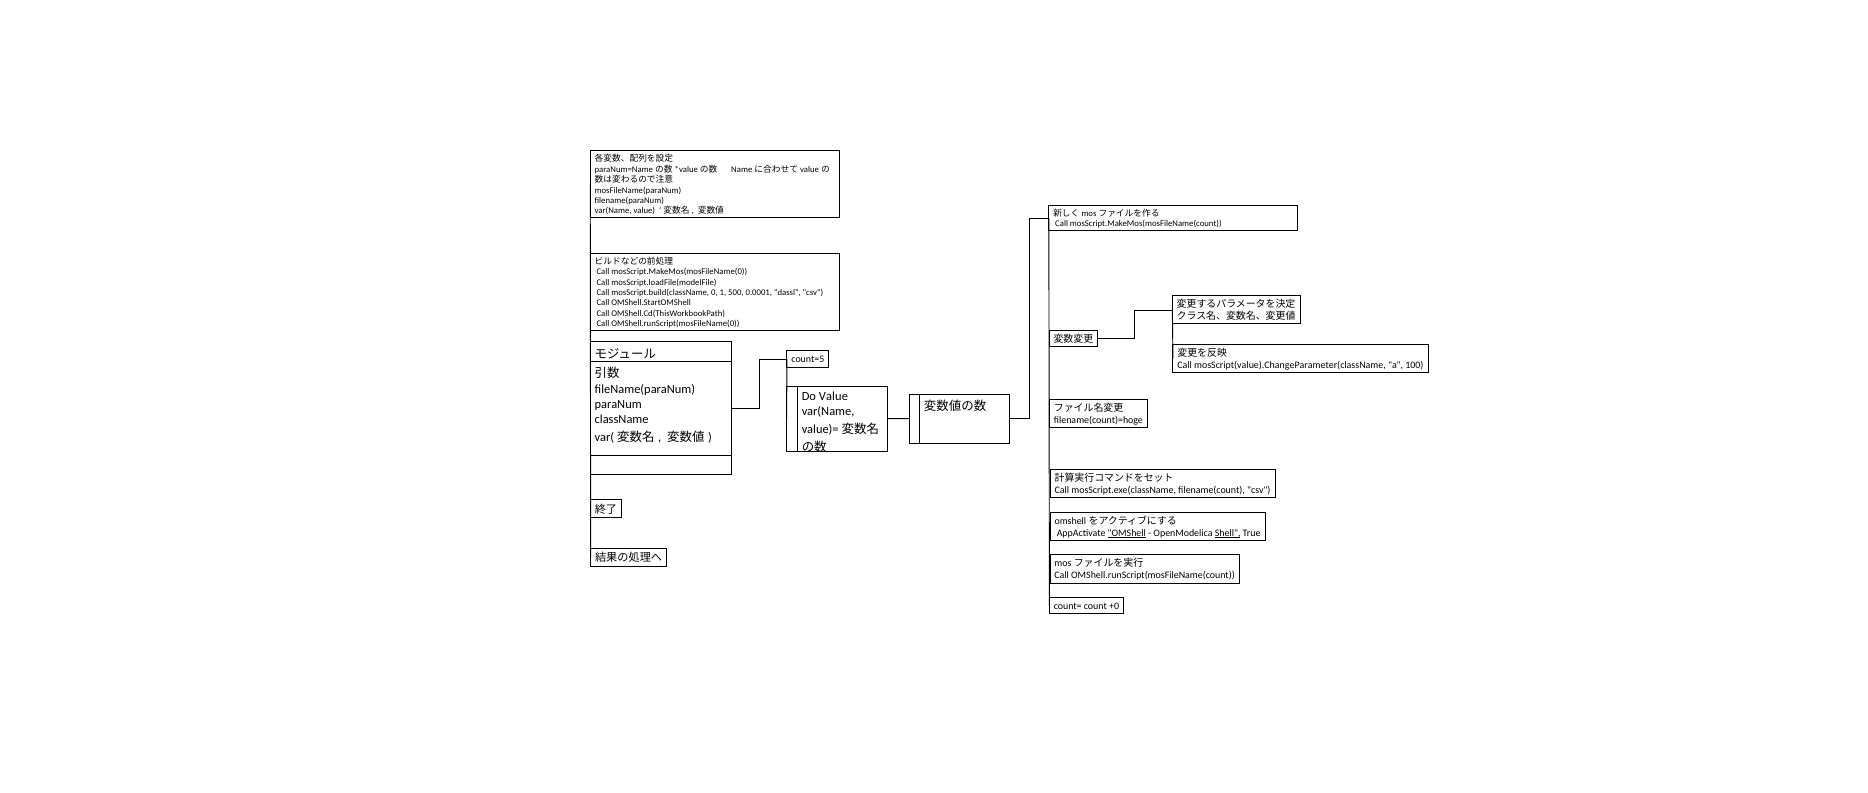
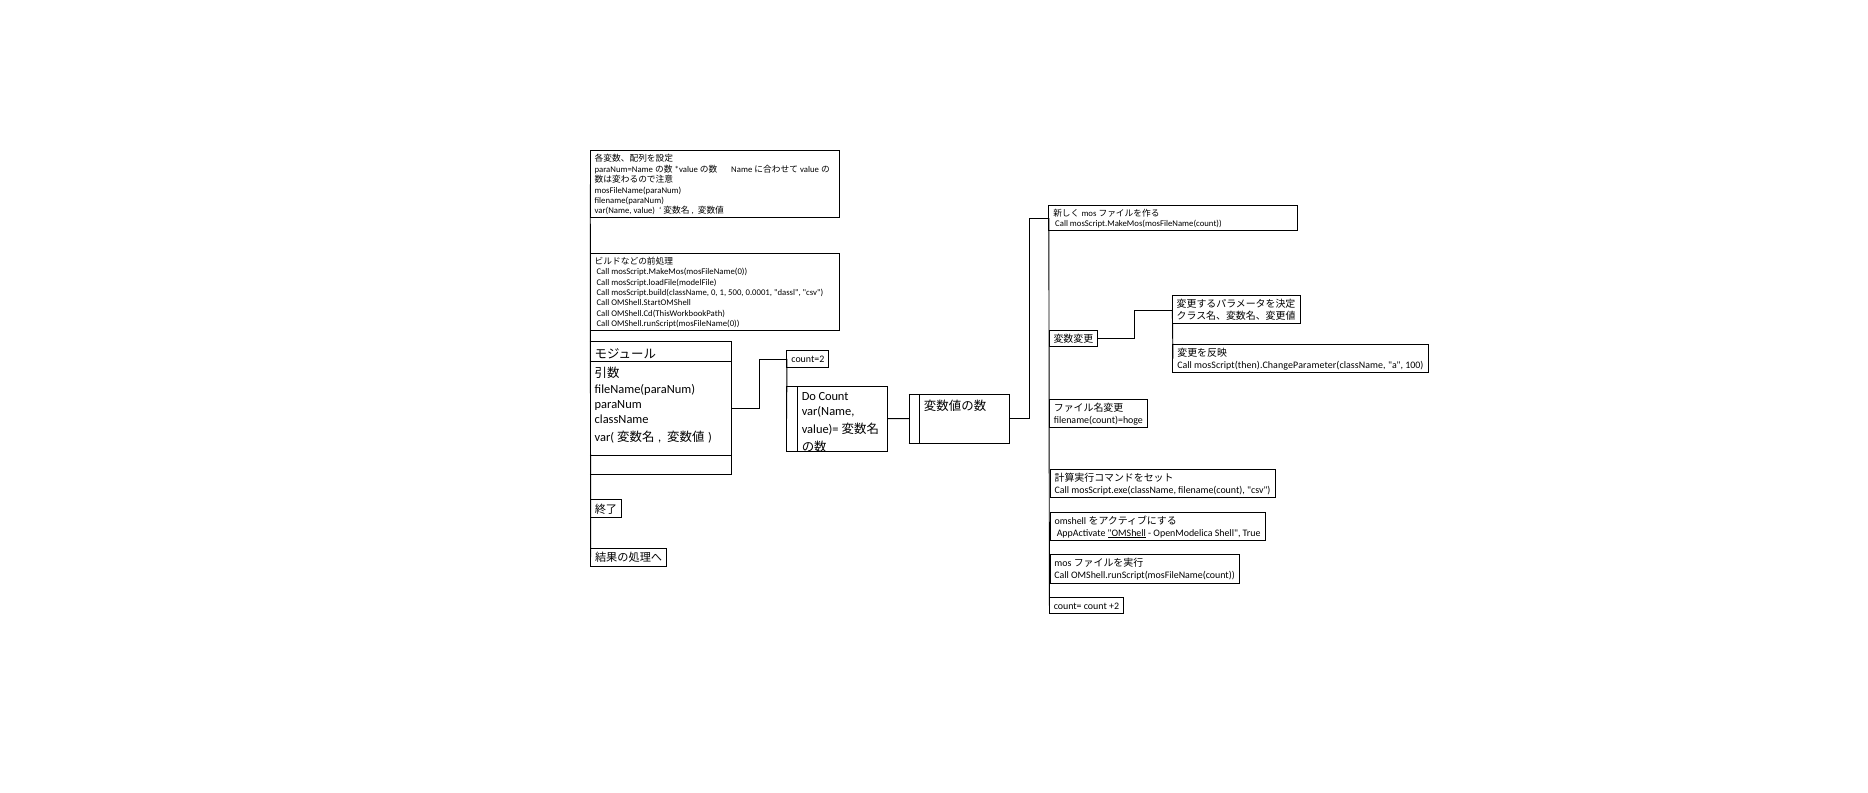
count=5: count=5 -> count=2
mosScript(value).ChangeParameter(className: mosScript(value).ChangeParameter(className -> mosScript(then).ChangeParameter(className
Do Value: Value -> Count
Shell underline: present -> none
+0: +0 -> +2
